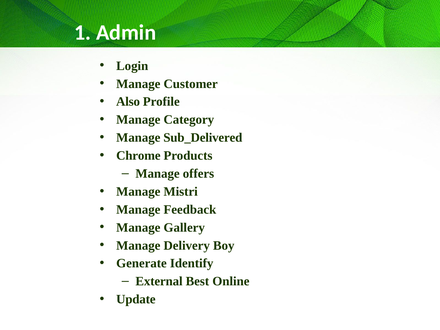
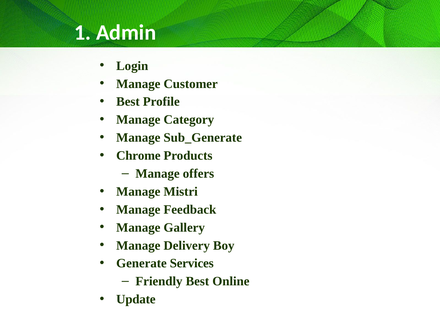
Also at (128, 102): Also -> Best
Sub_Delivered: Sub_Delivered -> Sub_Generate
Identify: Identify -> Services
External: External -> Friendly
